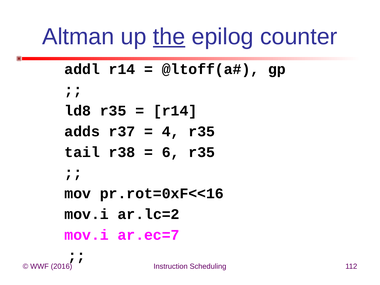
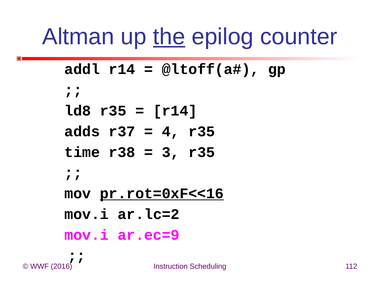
tail: tail -> time
6: 6 -> 3
pr.rot=0xF<<16 underline: none -> present
ar.ec=7: ar.ec=7 -> ar.ec=9
